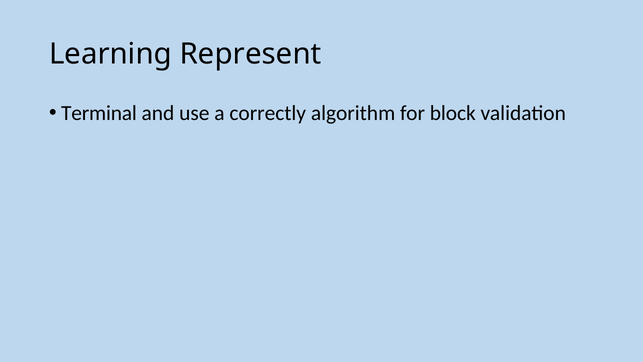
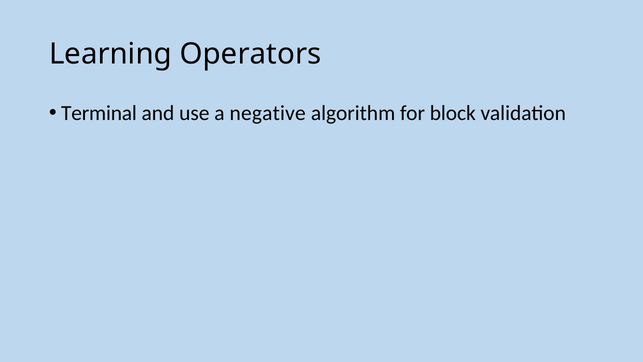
Represent: Represent -> Operators
correctly: correctly -> negative
